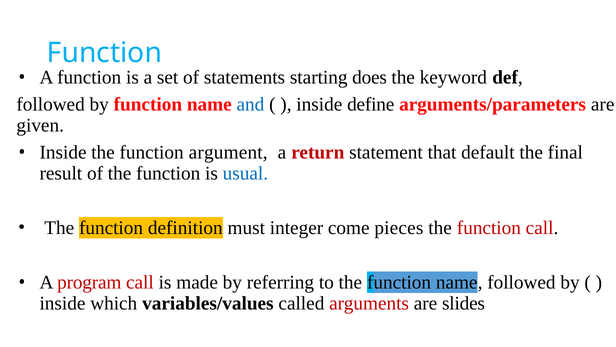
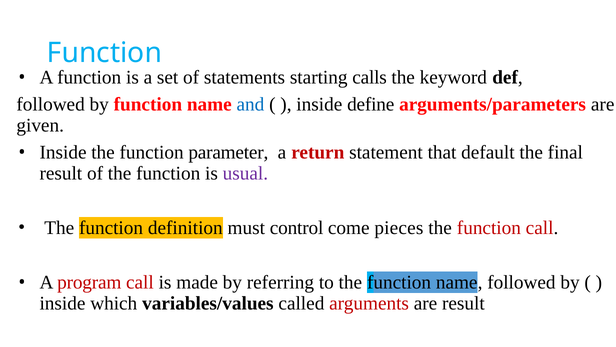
does: does -> calls
argument: argument -> parameter
usual colour: blue -> purple
integer: integer -> control
are slides: slides -> result
